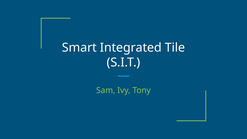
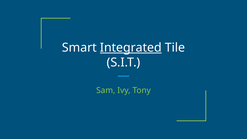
Integrated underline: none -> present
